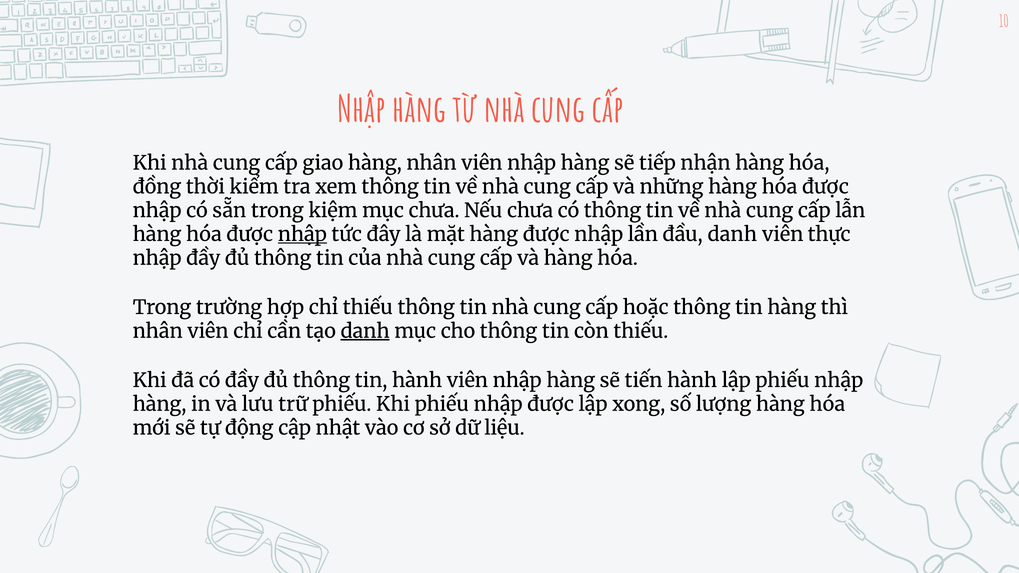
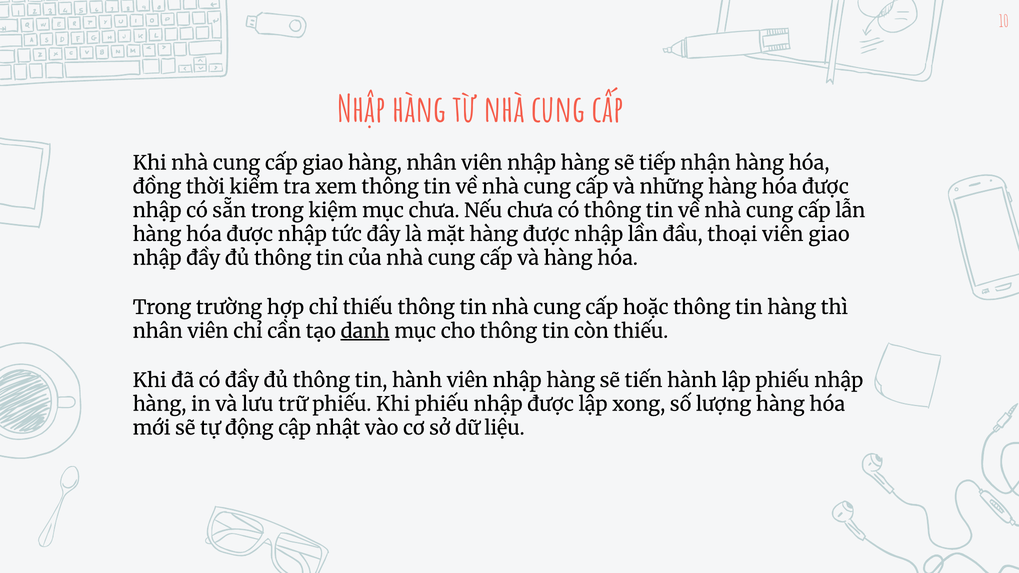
nhập at (302, 235) underline: present -> none
đầu danh: danh -> thoại
viên thực: thực -> giao
